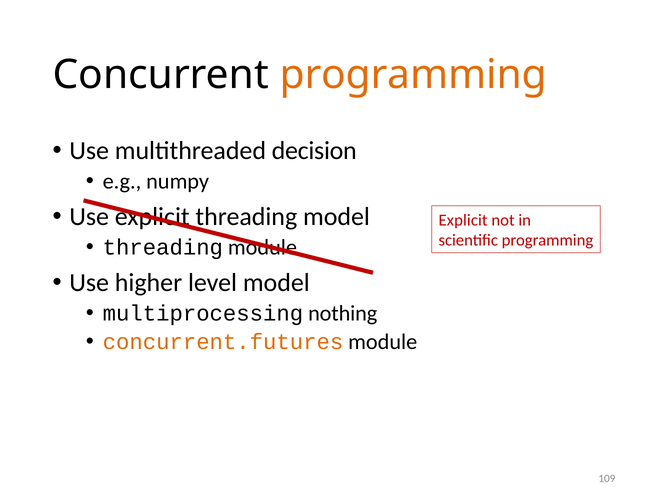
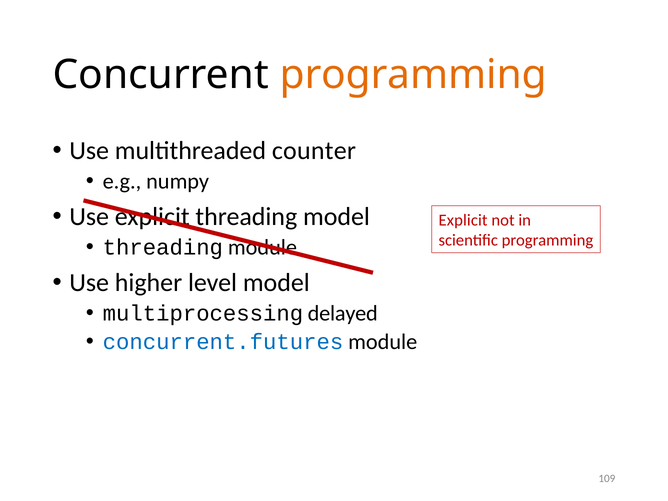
decision: decision -> counter
nothing: nothing -> delayed
concurrent.futures colour: orange -> blue
